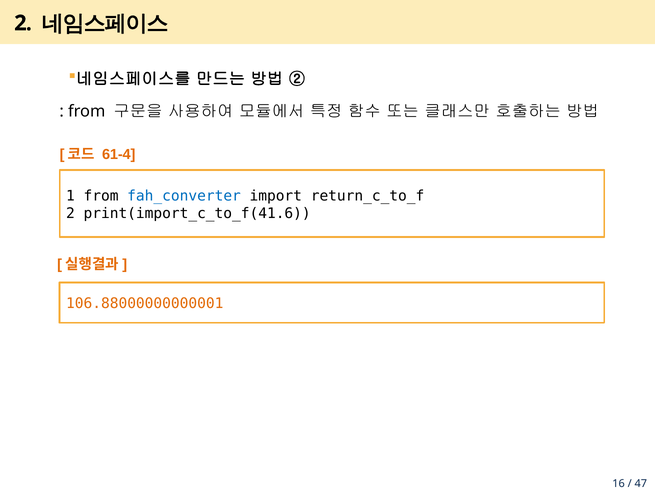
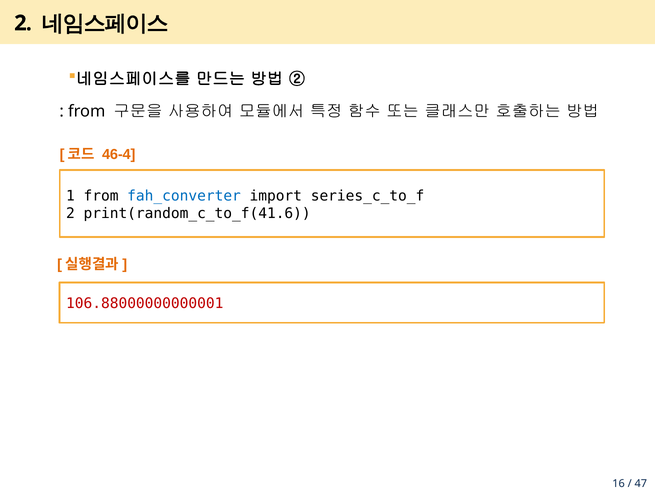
61-4: 61-4 -> 46-4
return_c_to_f: return_c_to_f -> series_c_to_f
print(import_c_to_f(41.6: print(import_c_to_f(41.6 -> print(random_c_to_f(41.6
106.88000000000001 colour: orange -> red
